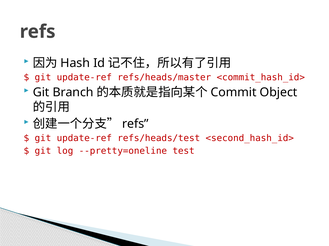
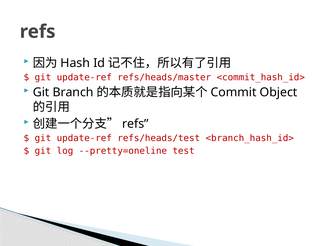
<second_hash_id>: <second_hash_id> -> <branch_hash_id>
